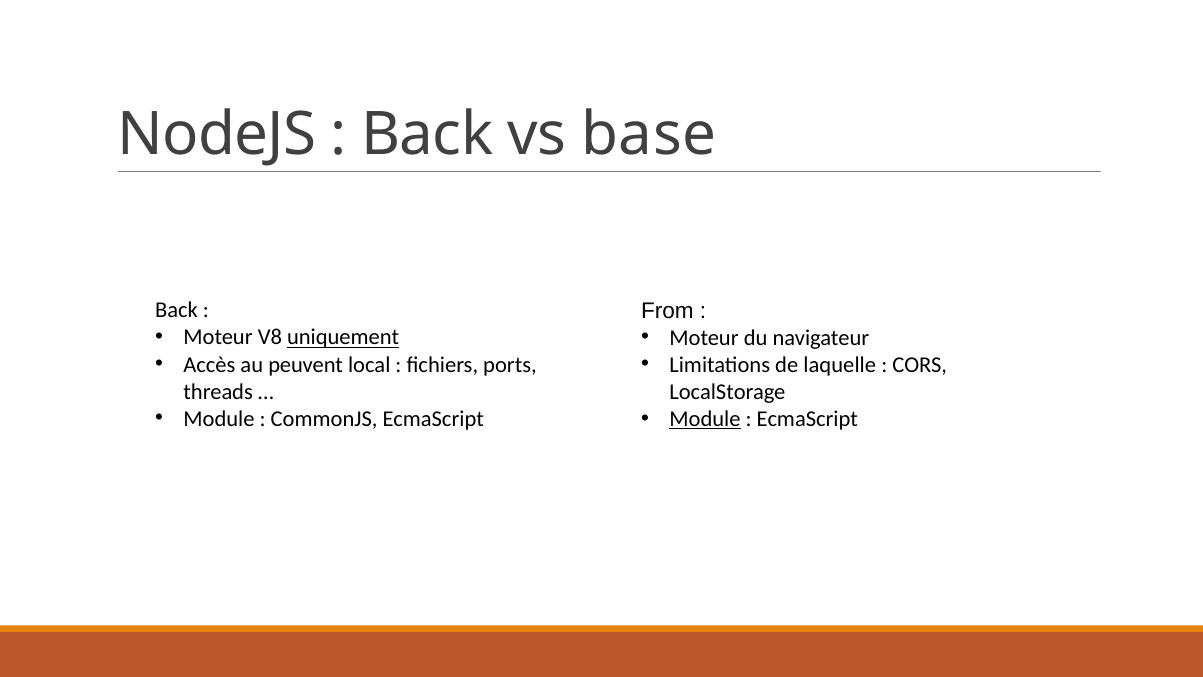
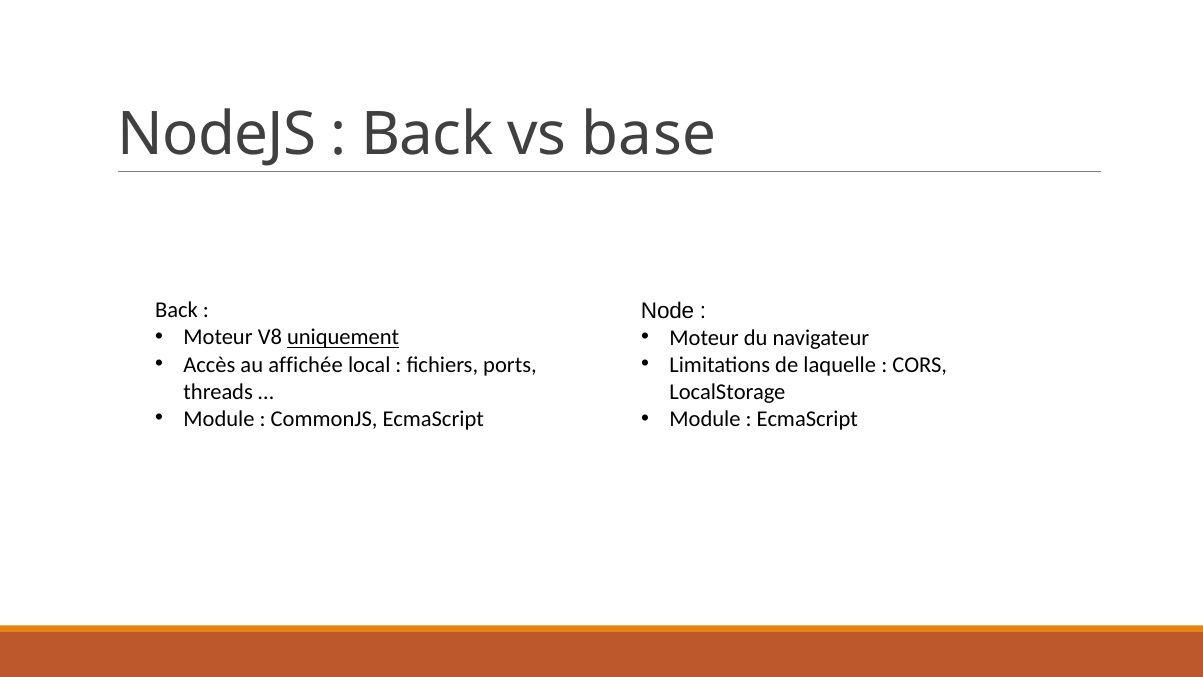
From: From -> Node
peuvent: peuvent -> affichée
Module at (705, 419) underline: present -> none
